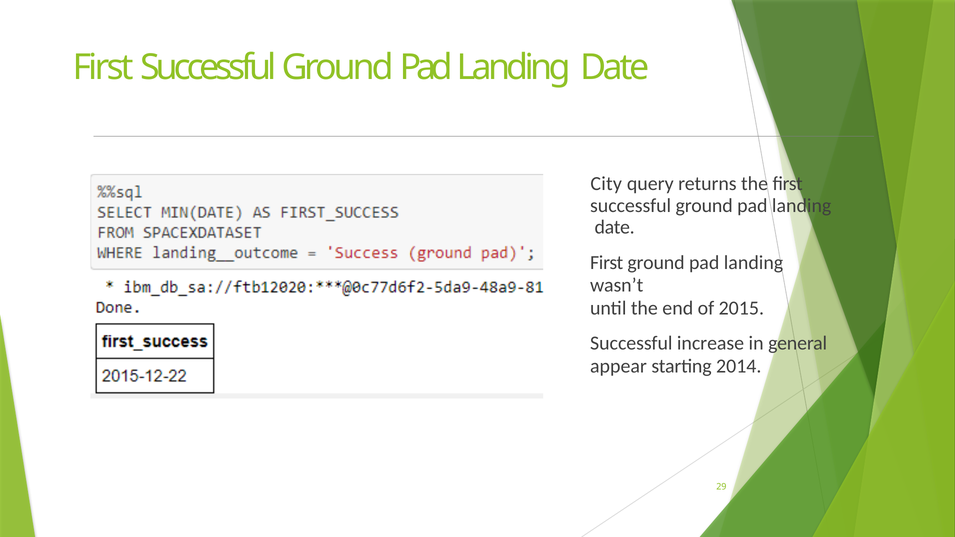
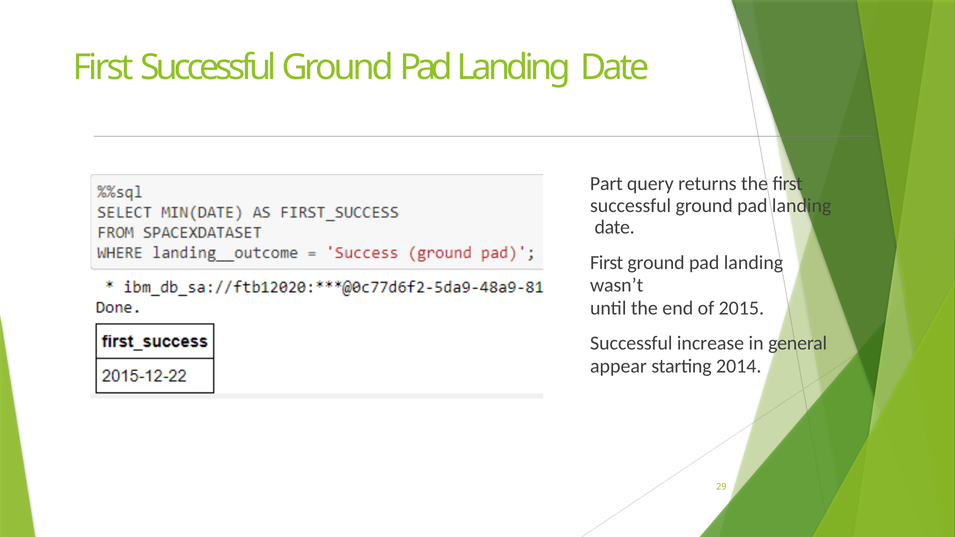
City: City -> Part
